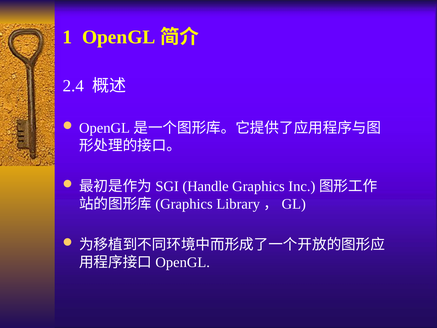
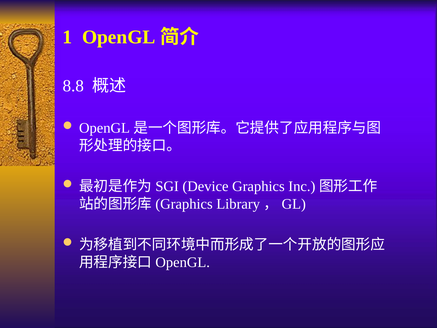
2.4: 2.4 -> 8.8
Handle: Handle -> Device
